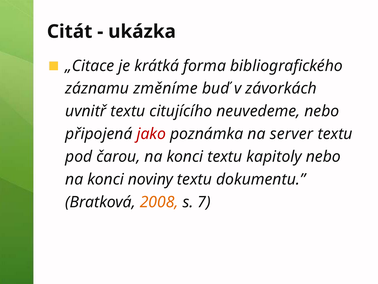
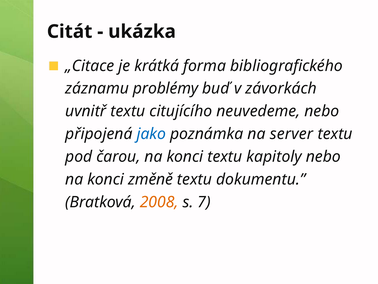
změníme: změníme -> problémy
jako colour: red -> blue
noviny: noviny -> změně
